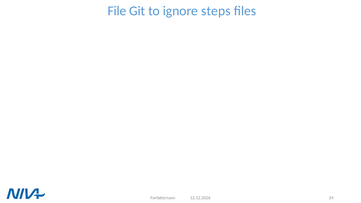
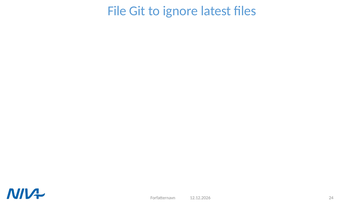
steps: steps -> latest
